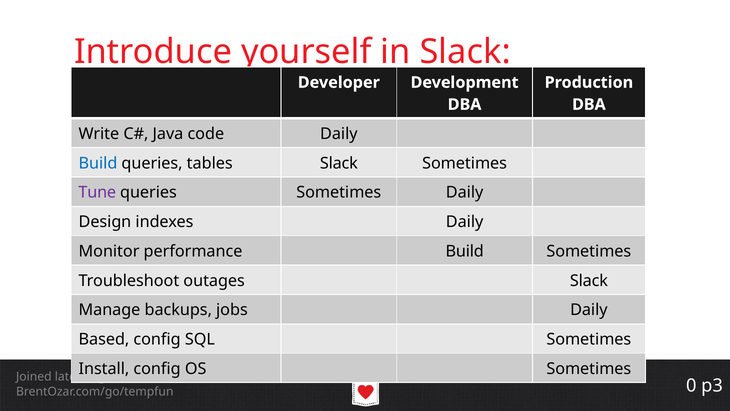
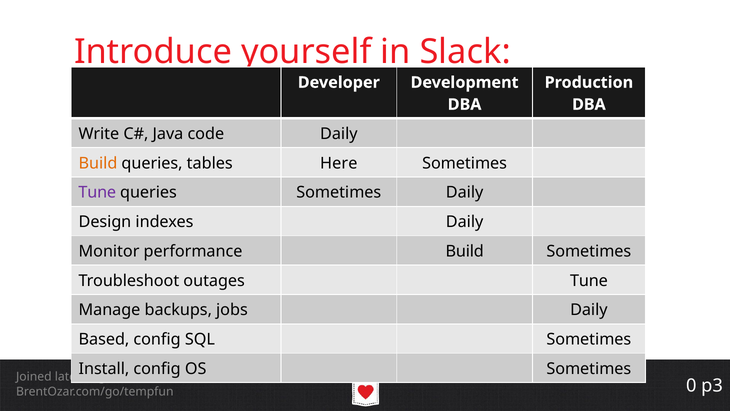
Build at (98, 163) colour: blue -> orange
tables Slack: Slack -> Here
outages Slack: Slack -> Tune
